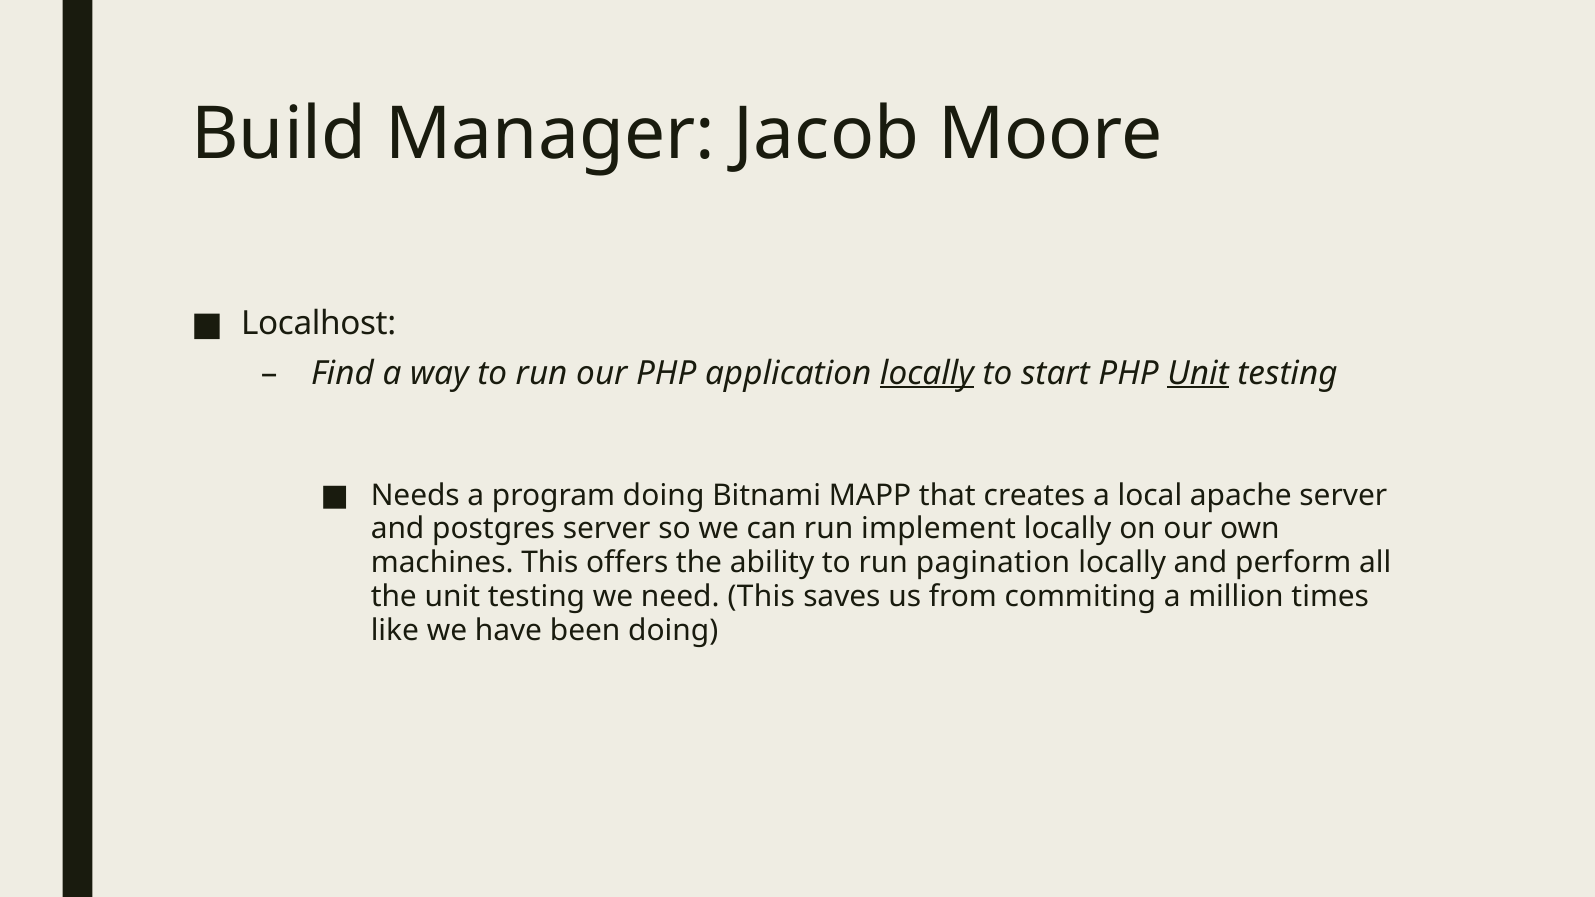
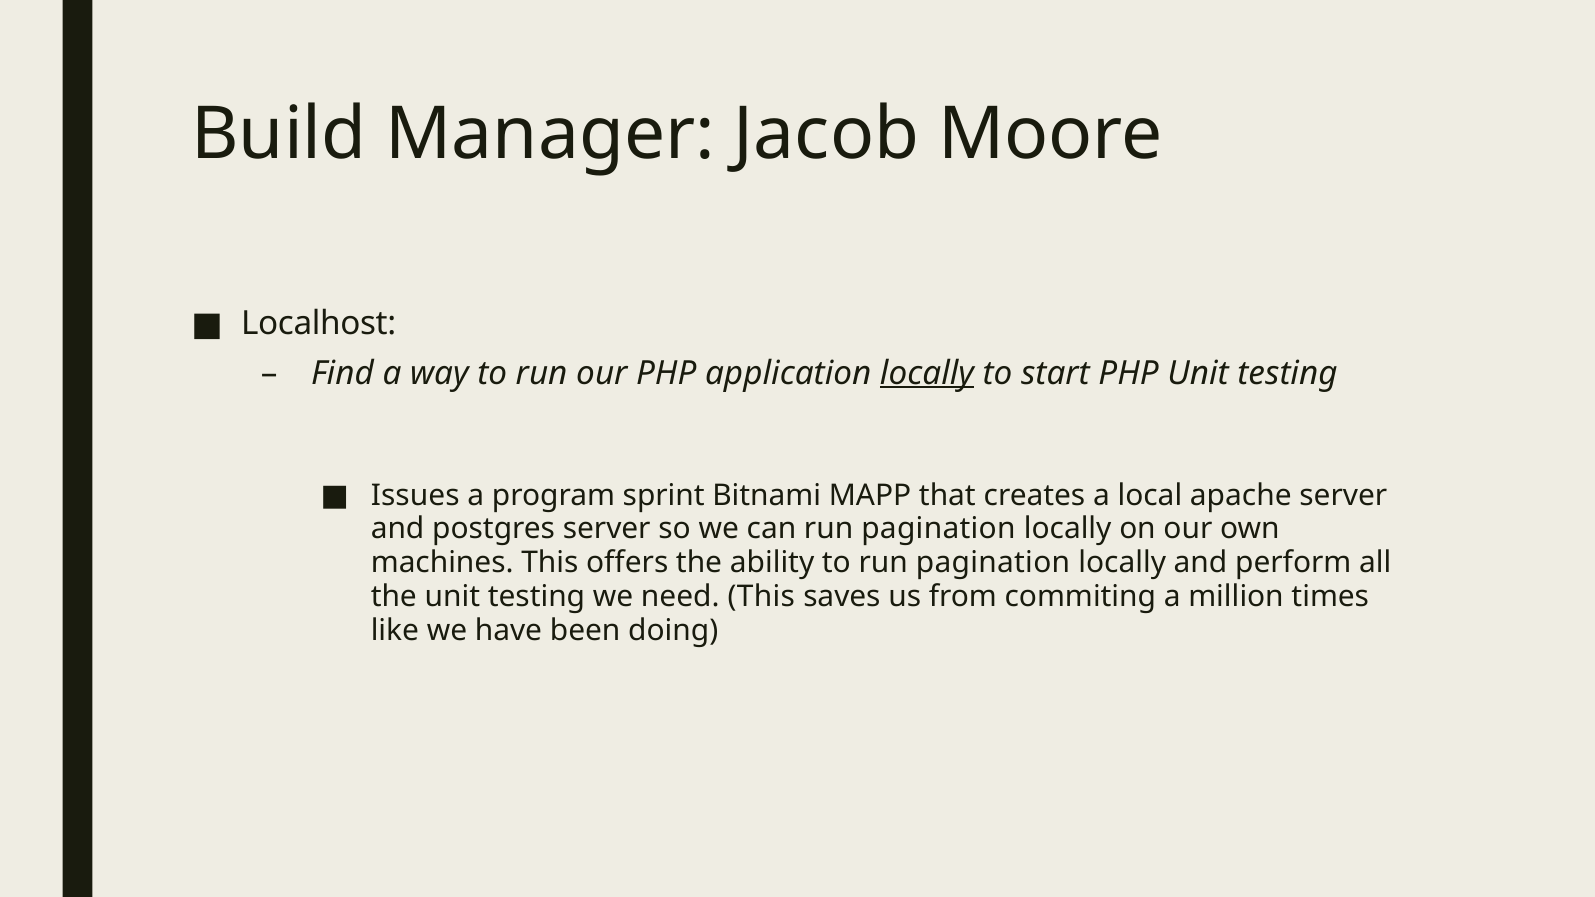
Unit at (1198, 373) underline: present -> none
Needs: Needs -> Issues
program doing: doing -> sprint
can run implement: implement -> pagination
